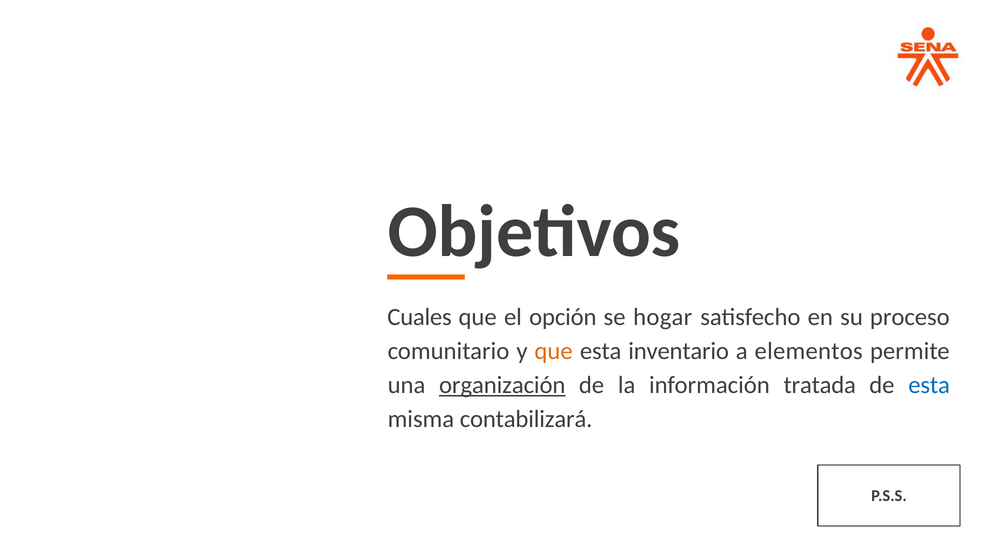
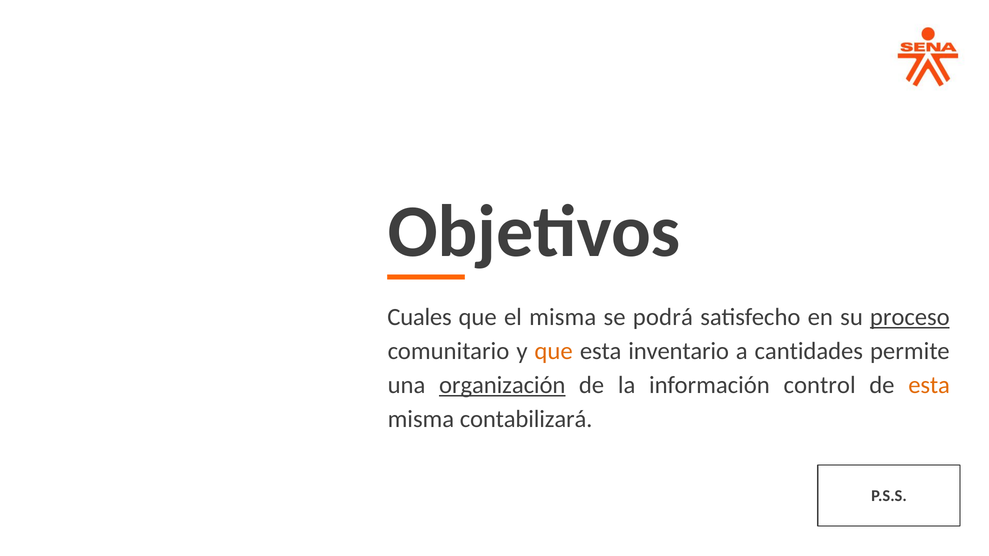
el opción: opción -> misma
hogar: hogar -> podrá
proceso underline: none -> present
elementos: elementos -> cantidades
tratada: tratada -> control
esta at (929, 385) colour: blue -> orange
